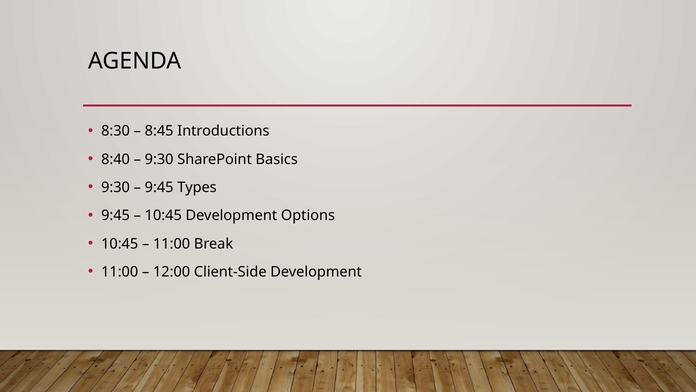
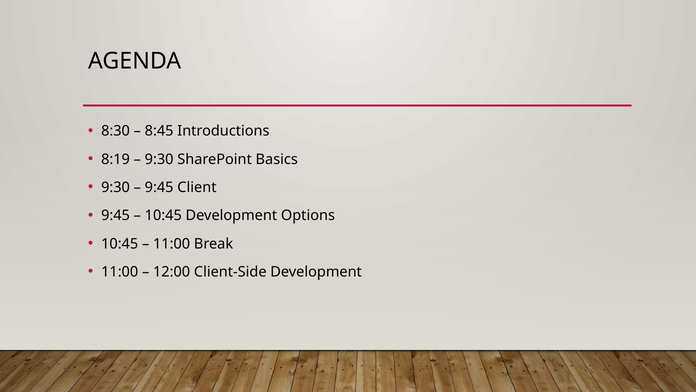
8:40: 8:40 -> 8:19
Types: Types -> Client
